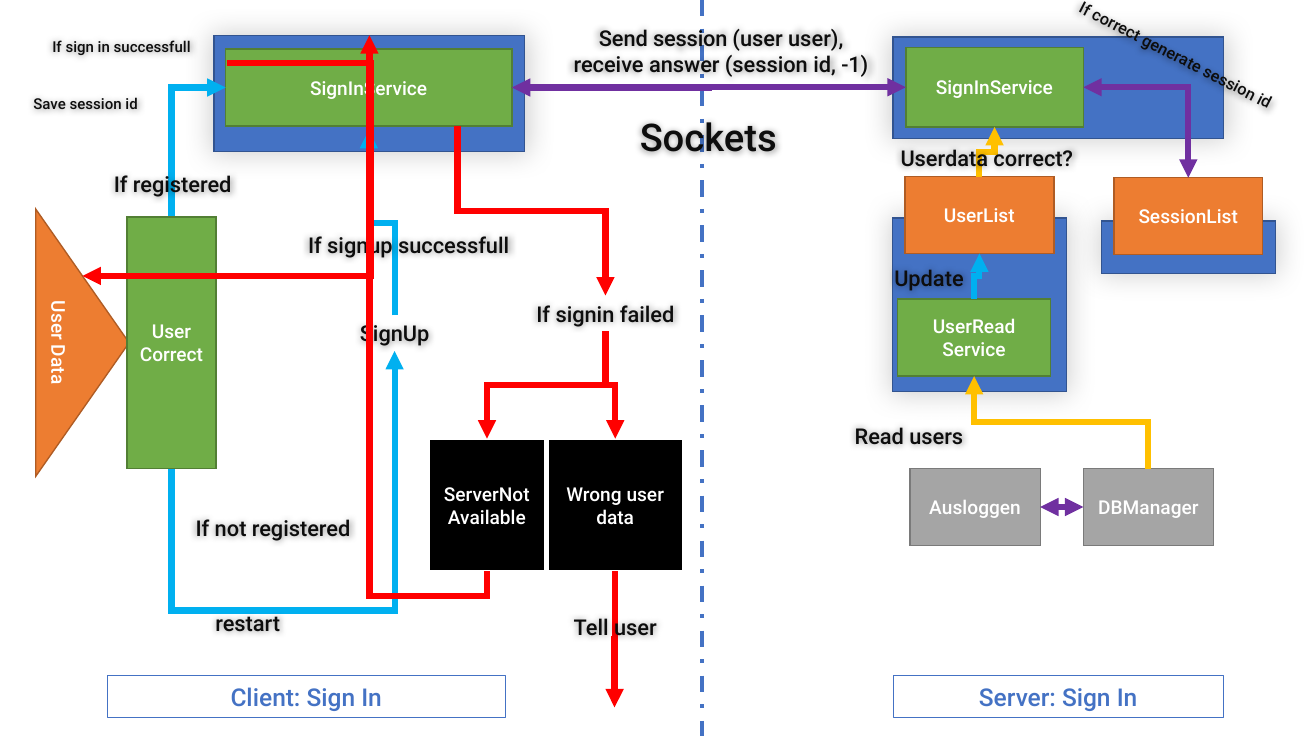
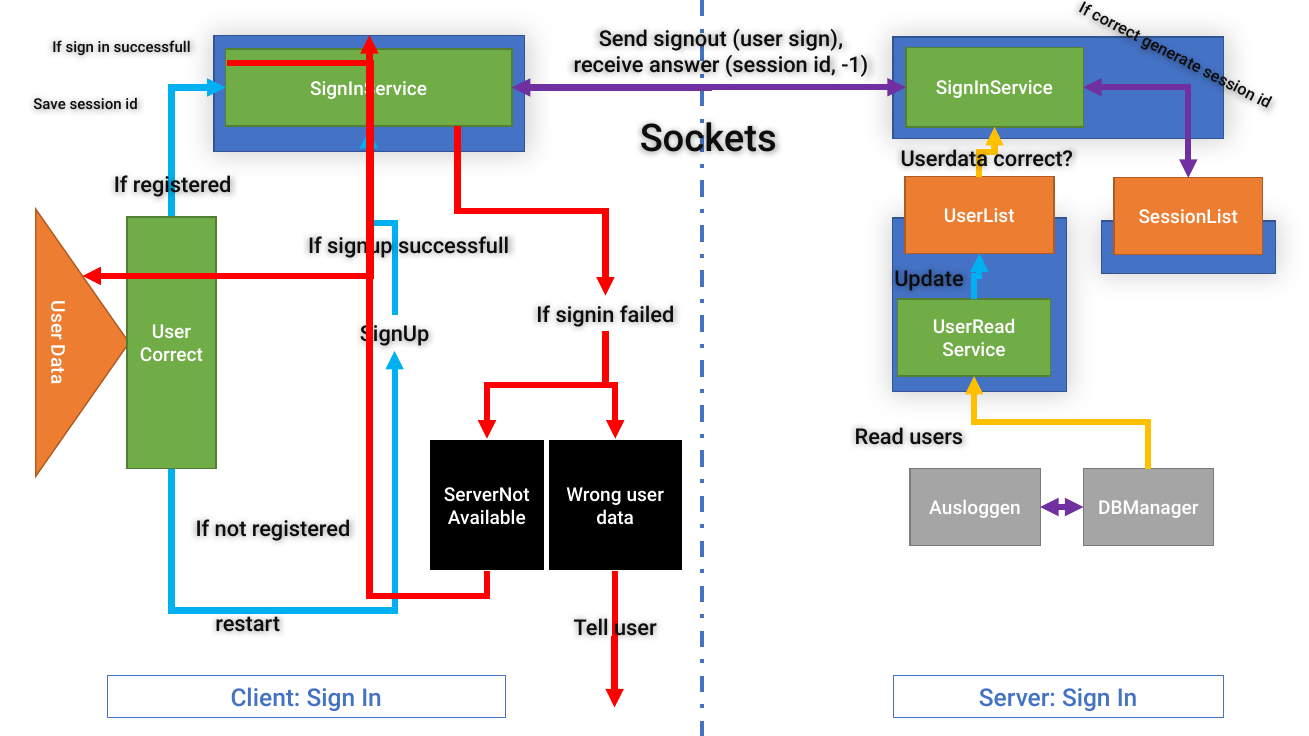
Send session: session -> signout
user user: user -> sign
